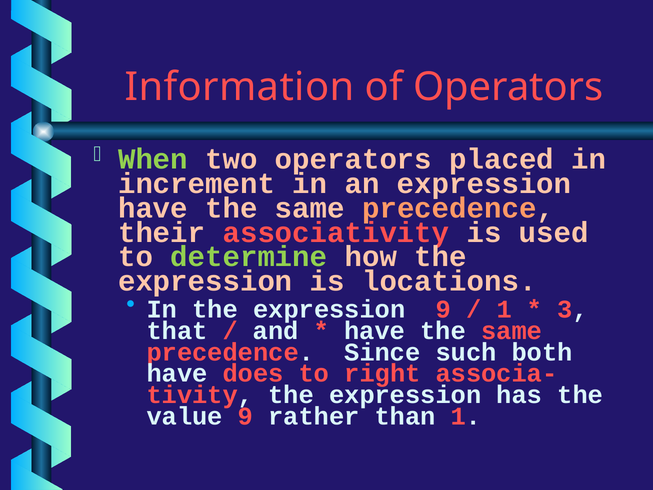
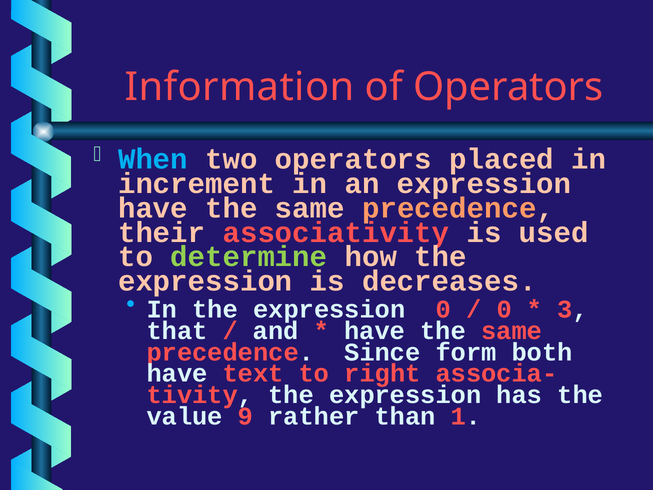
When colour: light green -> light blue
locations: locations -> decreases
expression 9: 9 -> 0
1 at (504, 309): 1 -> 0
such: such -> form
does: does -> text
